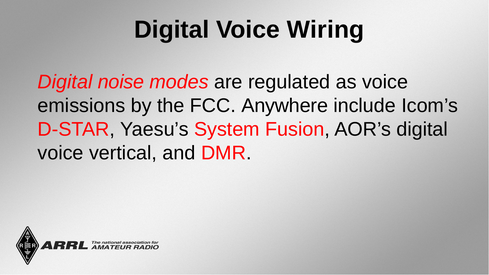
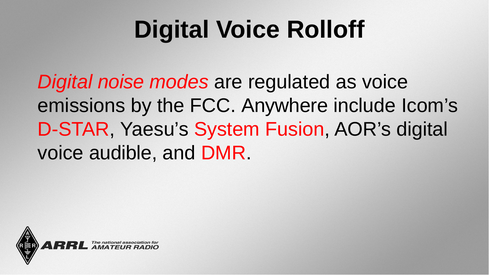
Wiring: Wiring -> Rolloff
vertical: vertical -> audible
